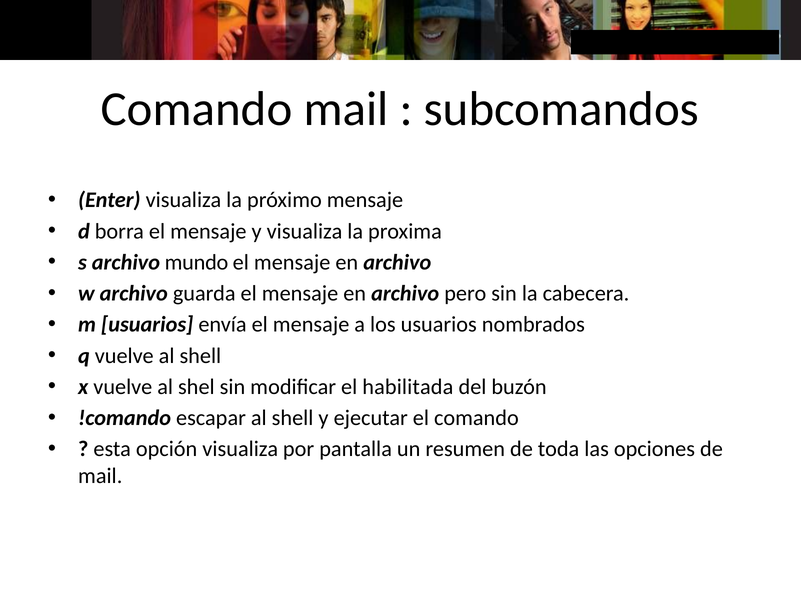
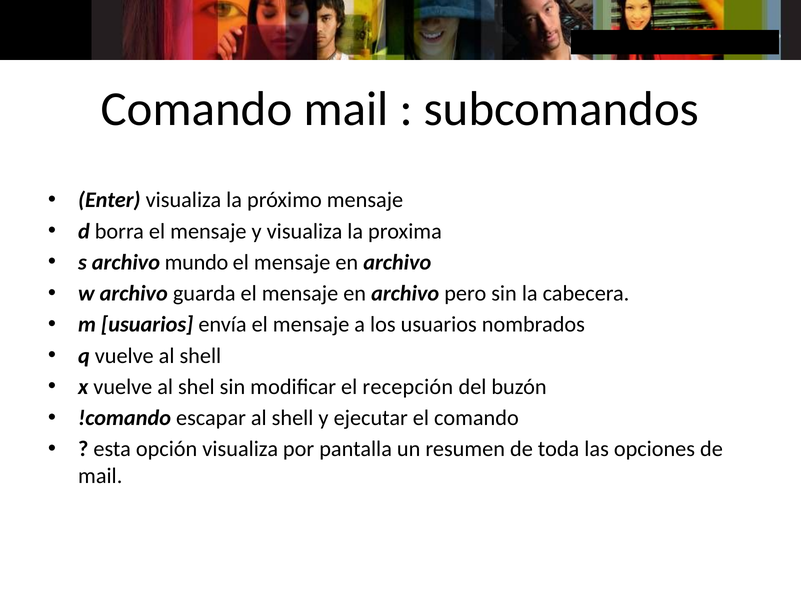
habilitada: habilitada -> recepción
